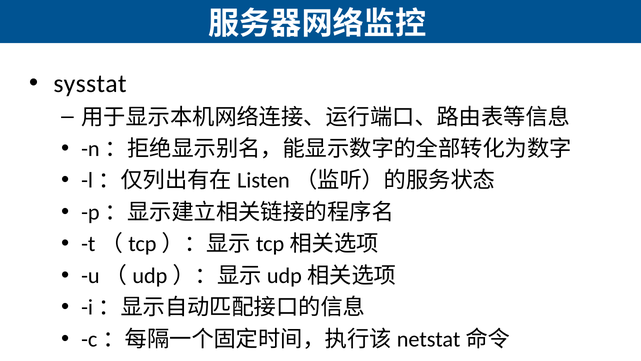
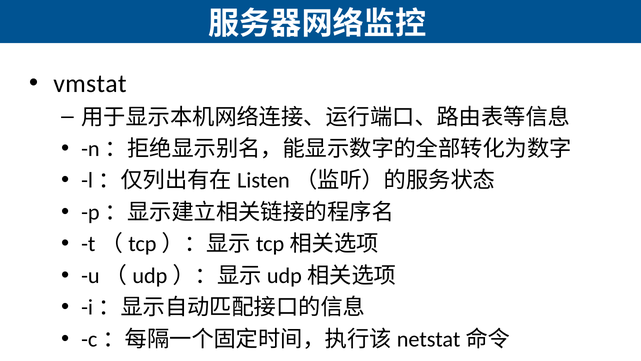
sysstat: sysstat -> vmstat
